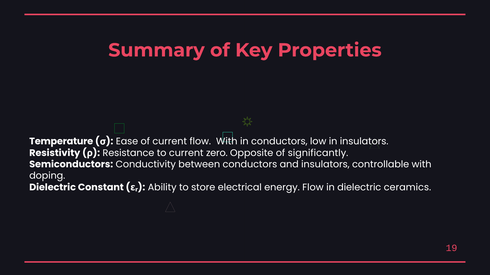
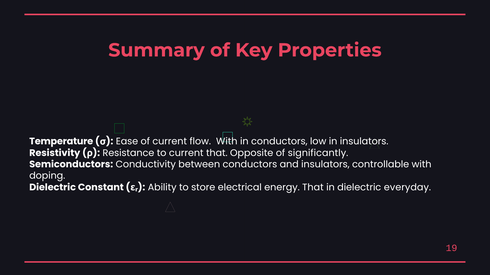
current zero: zero -> that
energy Flow: Flow -> That
ceramics: ceramics -> everyday
